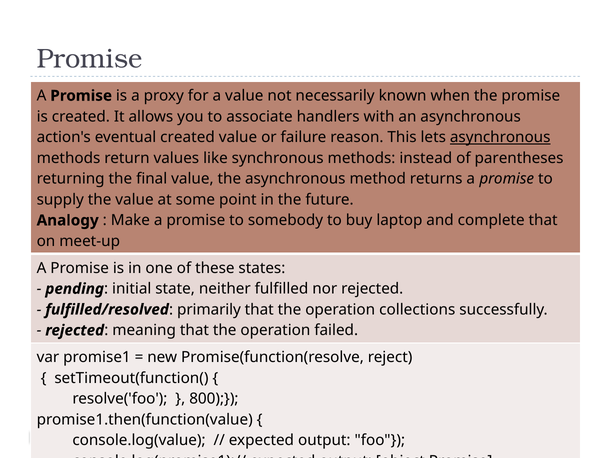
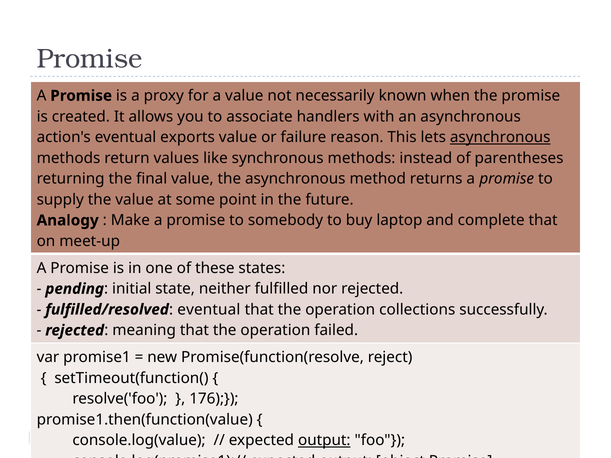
eventual created: created -> exports
primarily at (209, 310): primarily -> eventual
800: 800 -> 176
output at (324, 441) underline: none -> present
